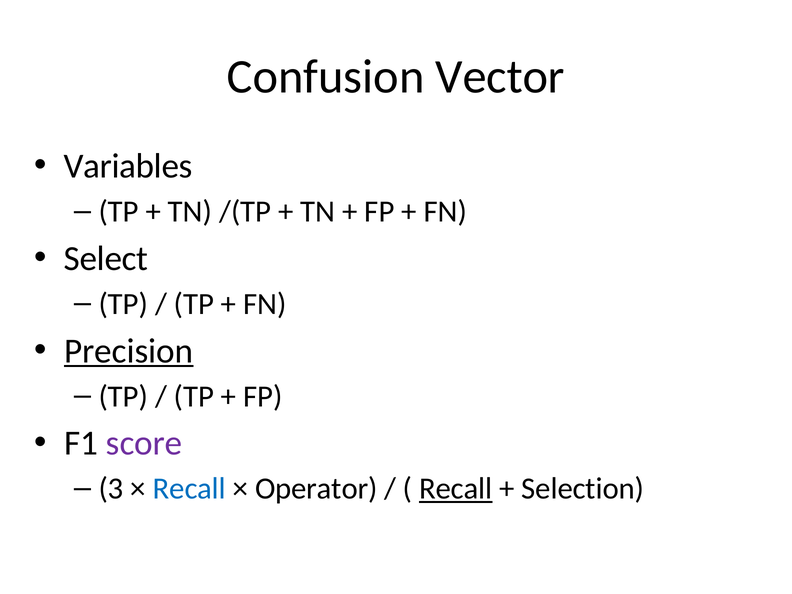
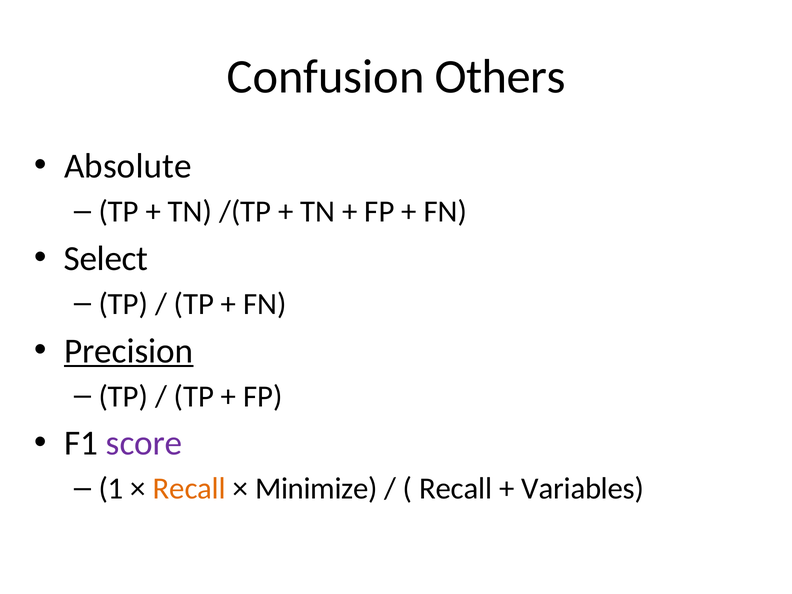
Vector: Vector -> Others
Variables: Variables -> Absolute
3: 3 -> 1
Recall at (189, 489) colour: blue -> orange
Operator: Operator -> Minimize
Recall at (456, 489) underline: present -> none
Selection: Selection -> Variables
